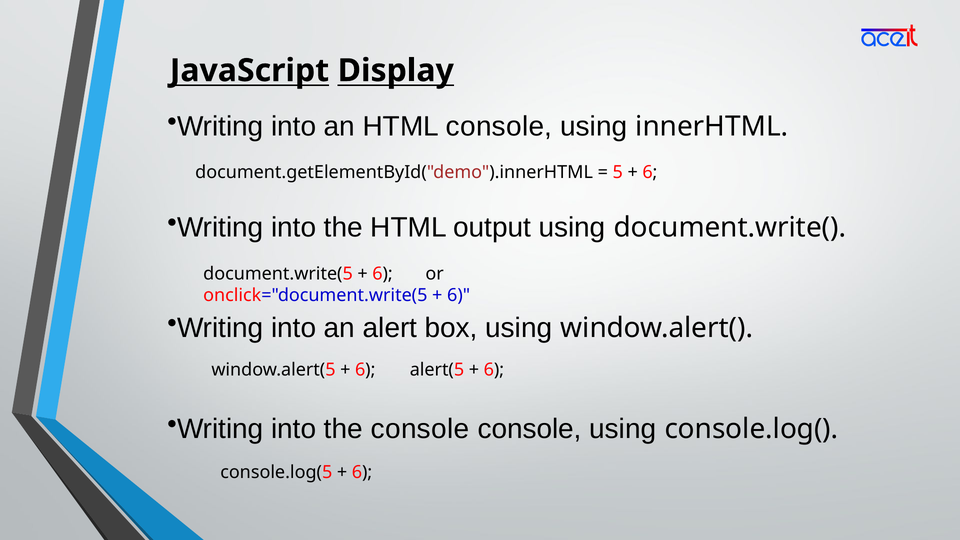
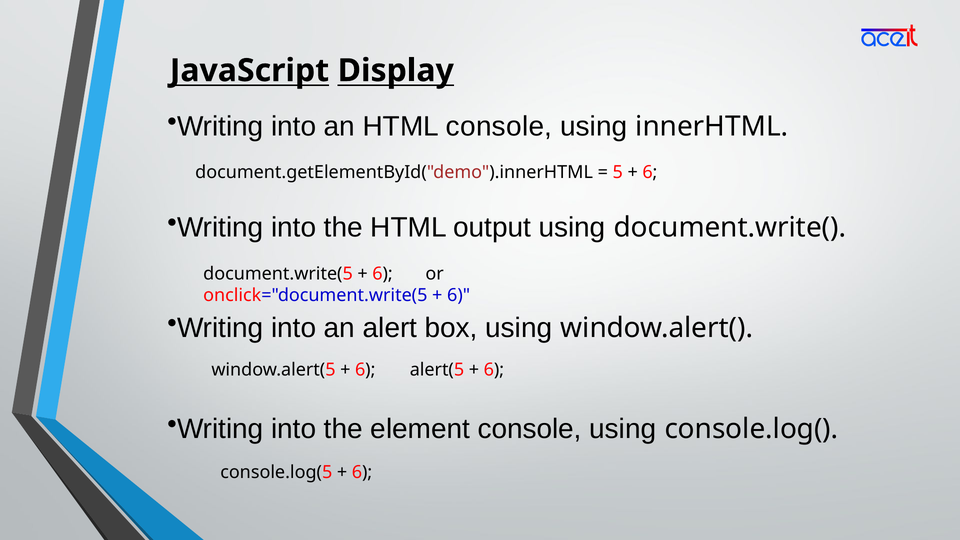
the console: console -> element
